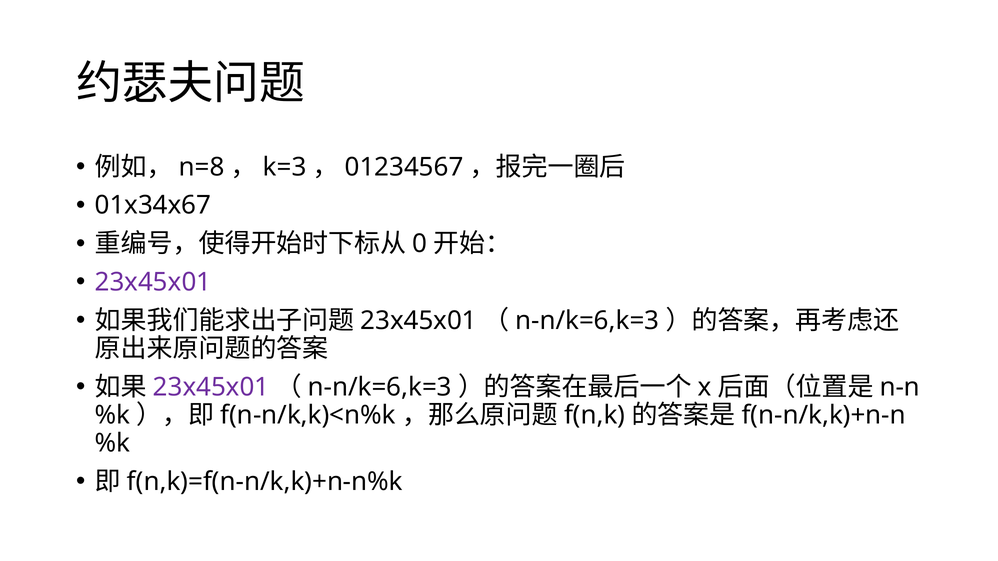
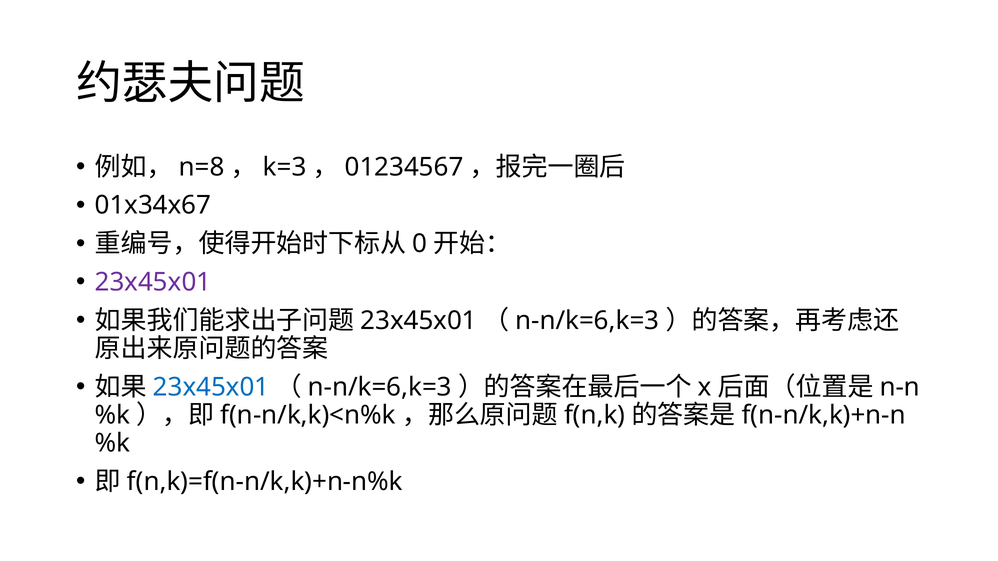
23x45x01 at (211, 387) colour: purple -> blue
